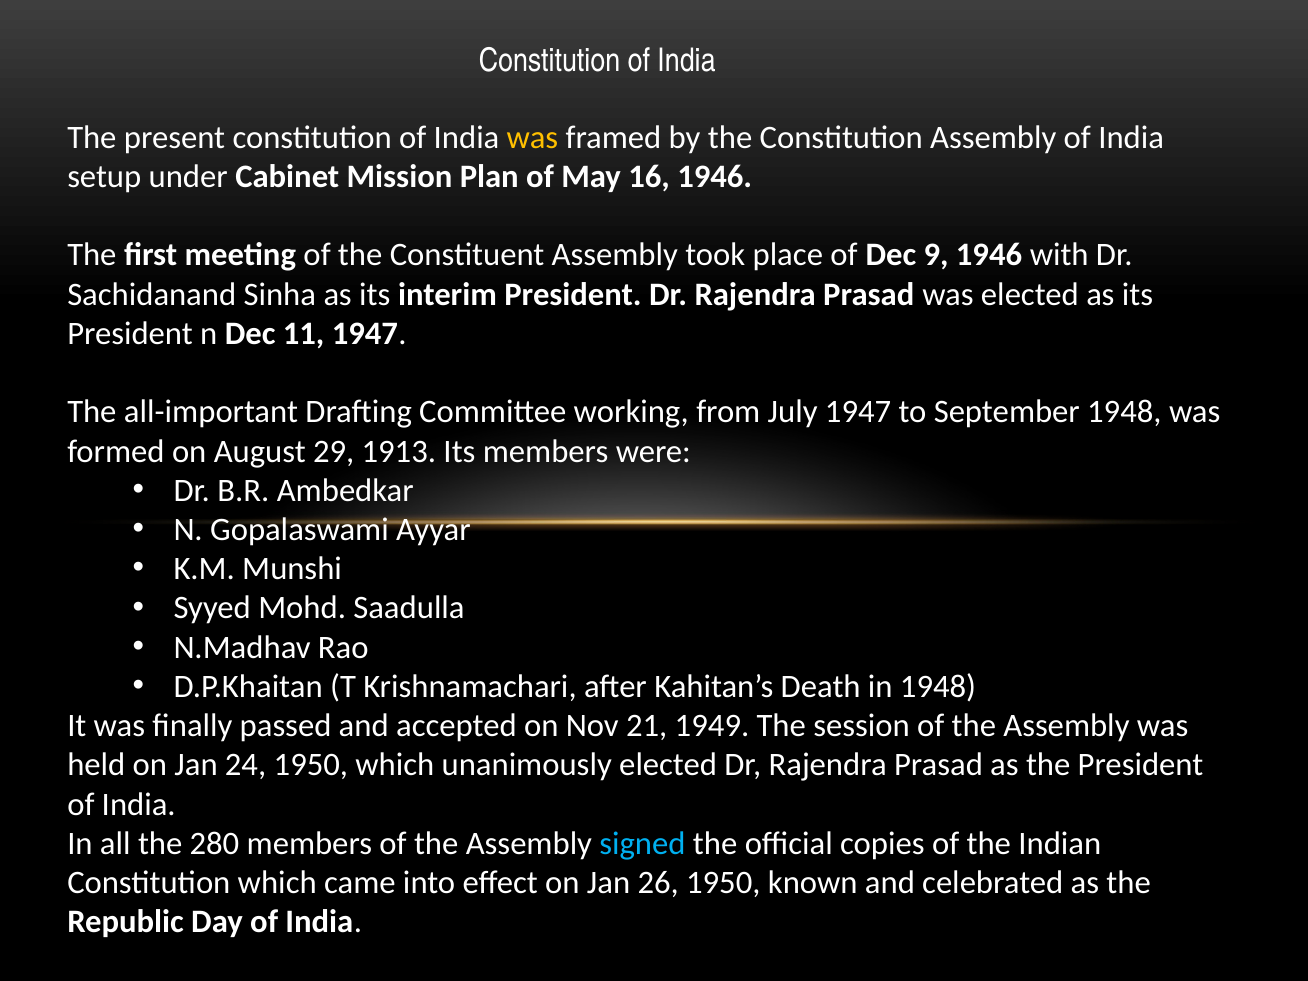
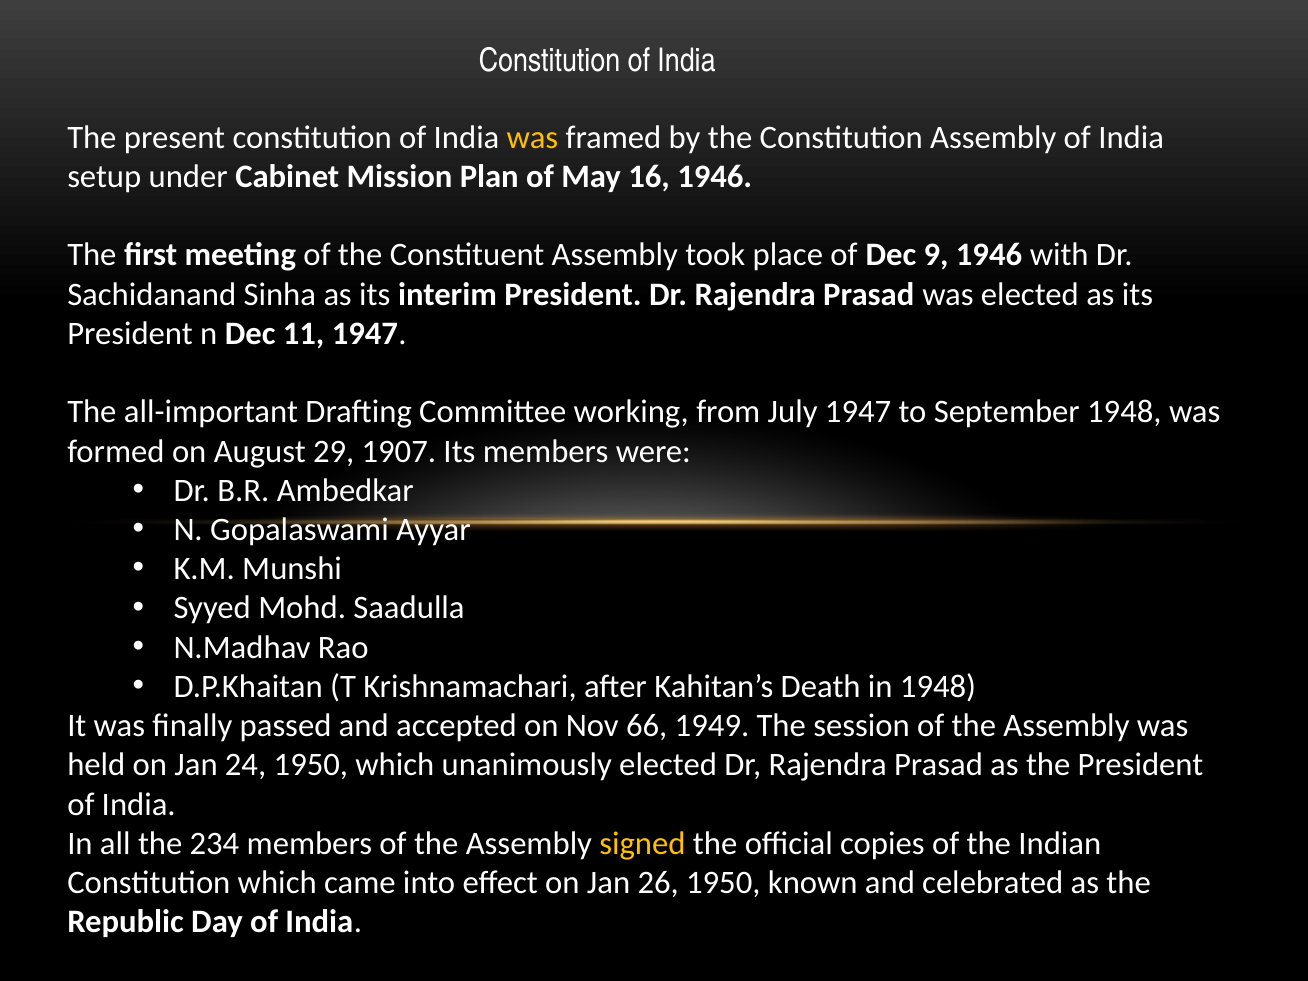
1913: 1913 -> 1907
21: 21 -> 66
280: 280 -> 234
signed colour: light blue -> yellow
